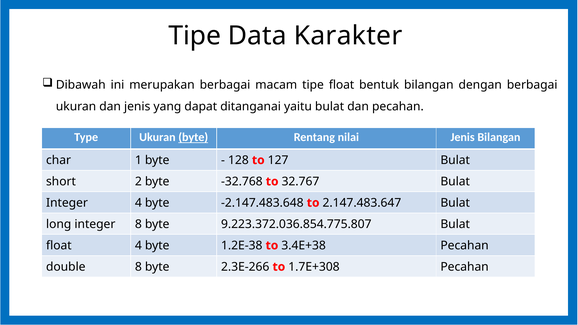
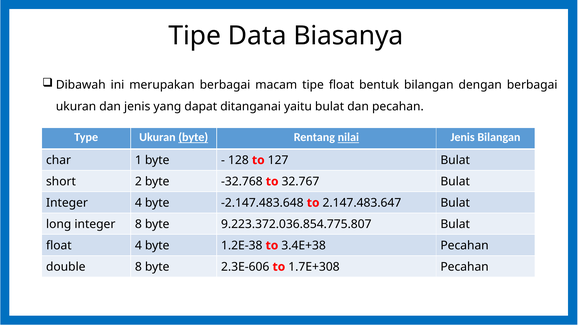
Karakter: Karakter -> Biasanya
nilai underline: none -> present
2.3E-266: 2.3E-266 -> 2.3E-606
